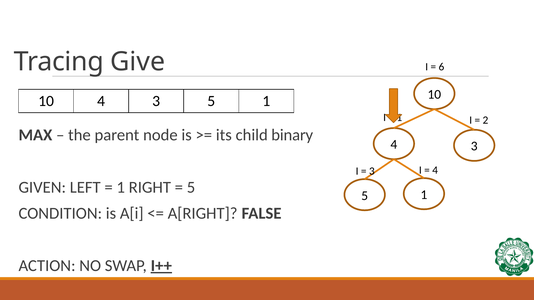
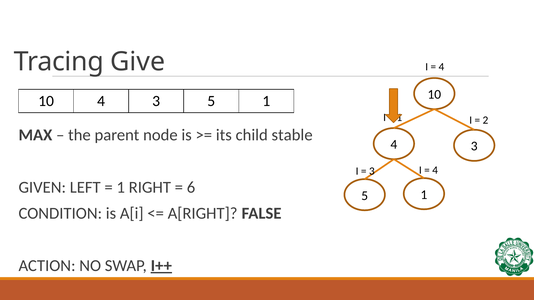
6 at (441, 67): 6 -> 4
binary: binary -> stable
5 at (191, 187): 5 -> 6
